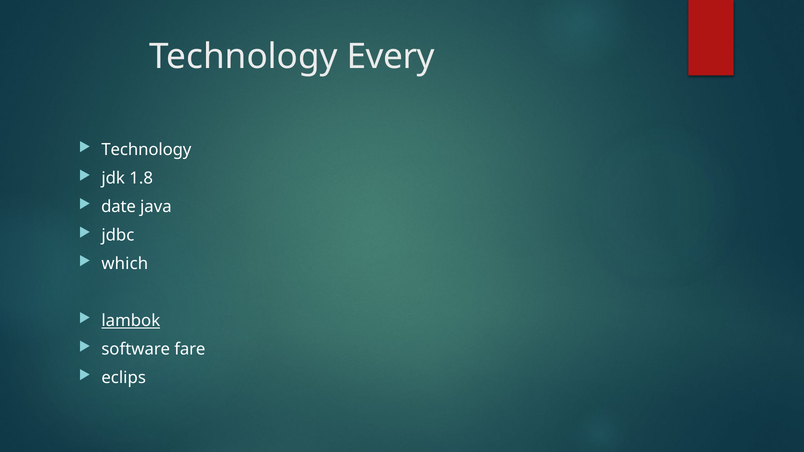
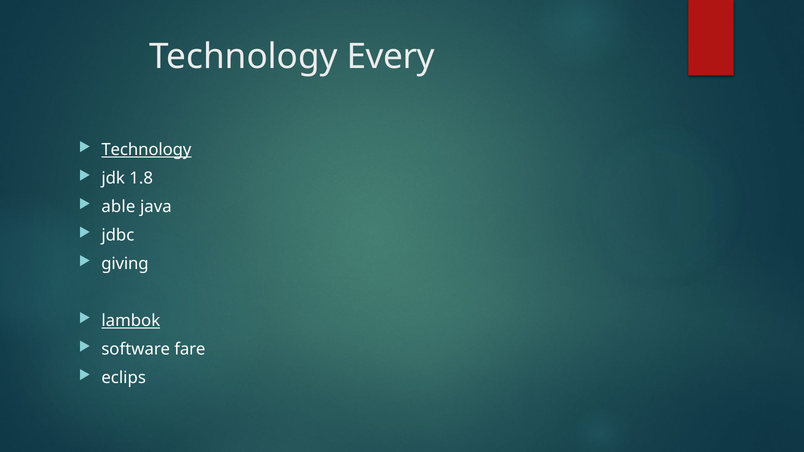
Technology at (146, 150) underline: none -> present
date: date -> able
which: which -> giving
